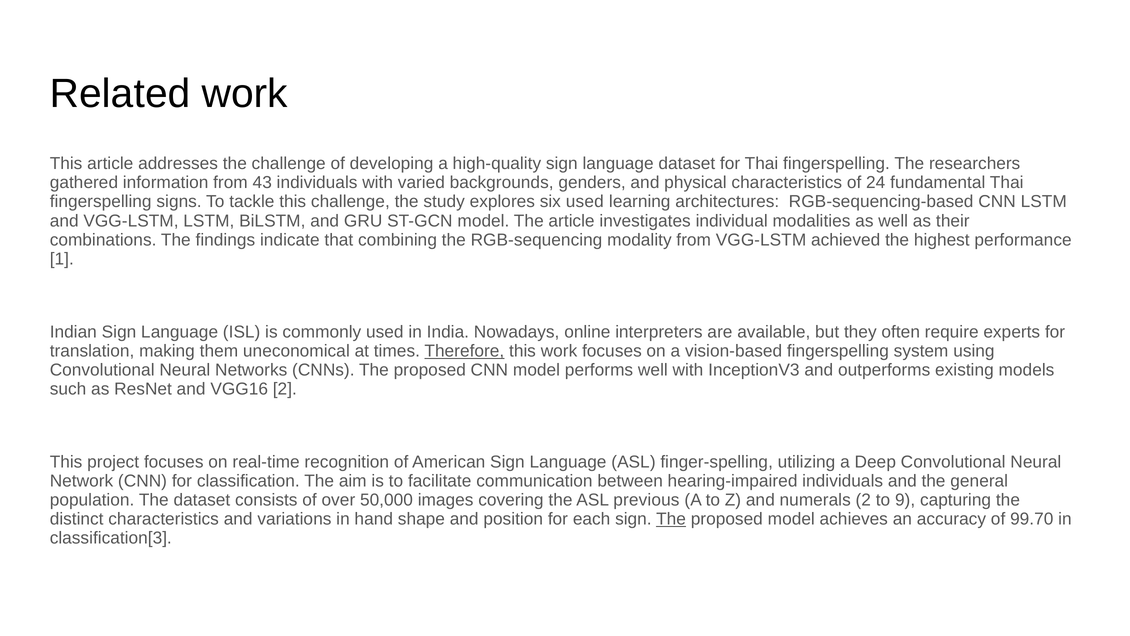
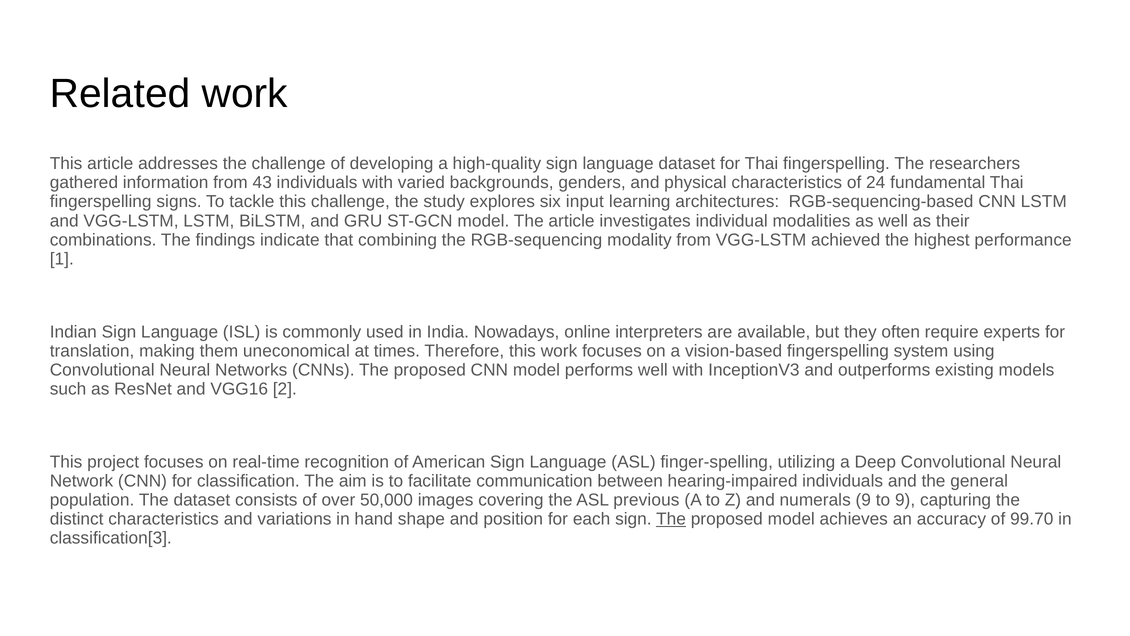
six used: used -> input
Therefore underline: present -> none
numerals 2: 2 -> 9
